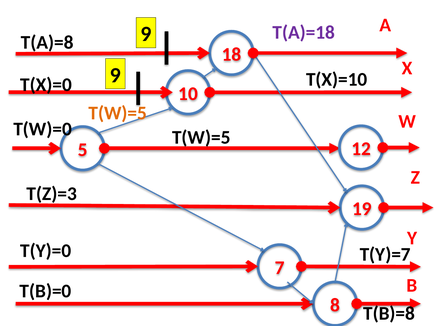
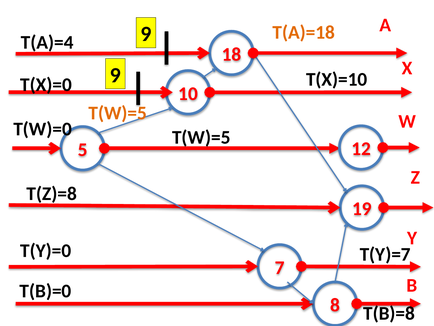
T(A)=18 colour: purple -> orange
T(A)=8: T(A)=8 -> T(A)=4
T(Z)=3: T(Z)=3 -> T(Z)=8
